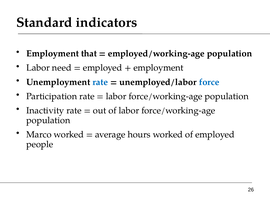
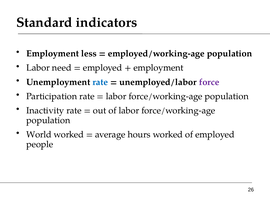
that: that -> less
force colour: blue -> purple
Marco: Marco -> World
